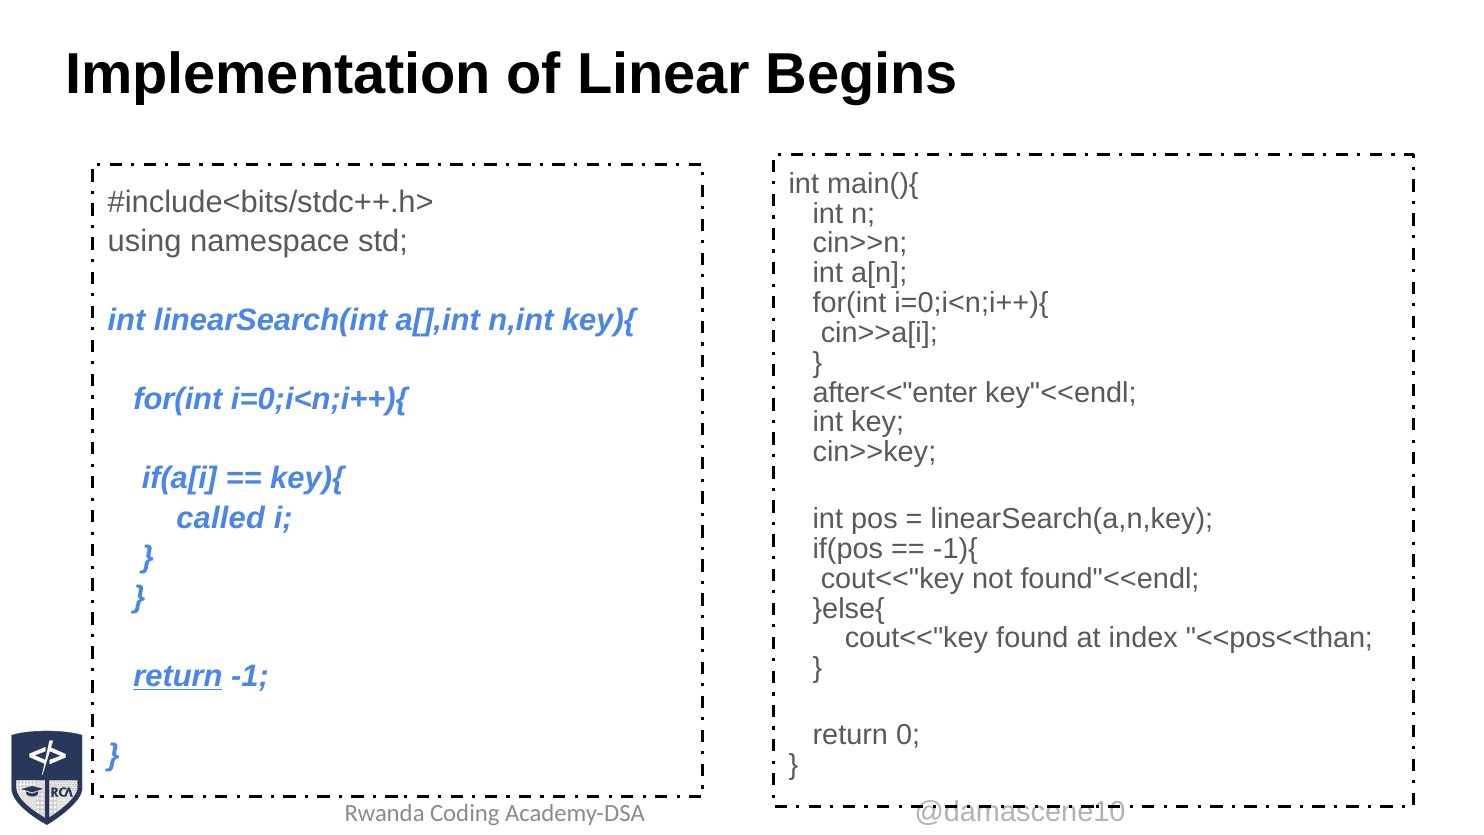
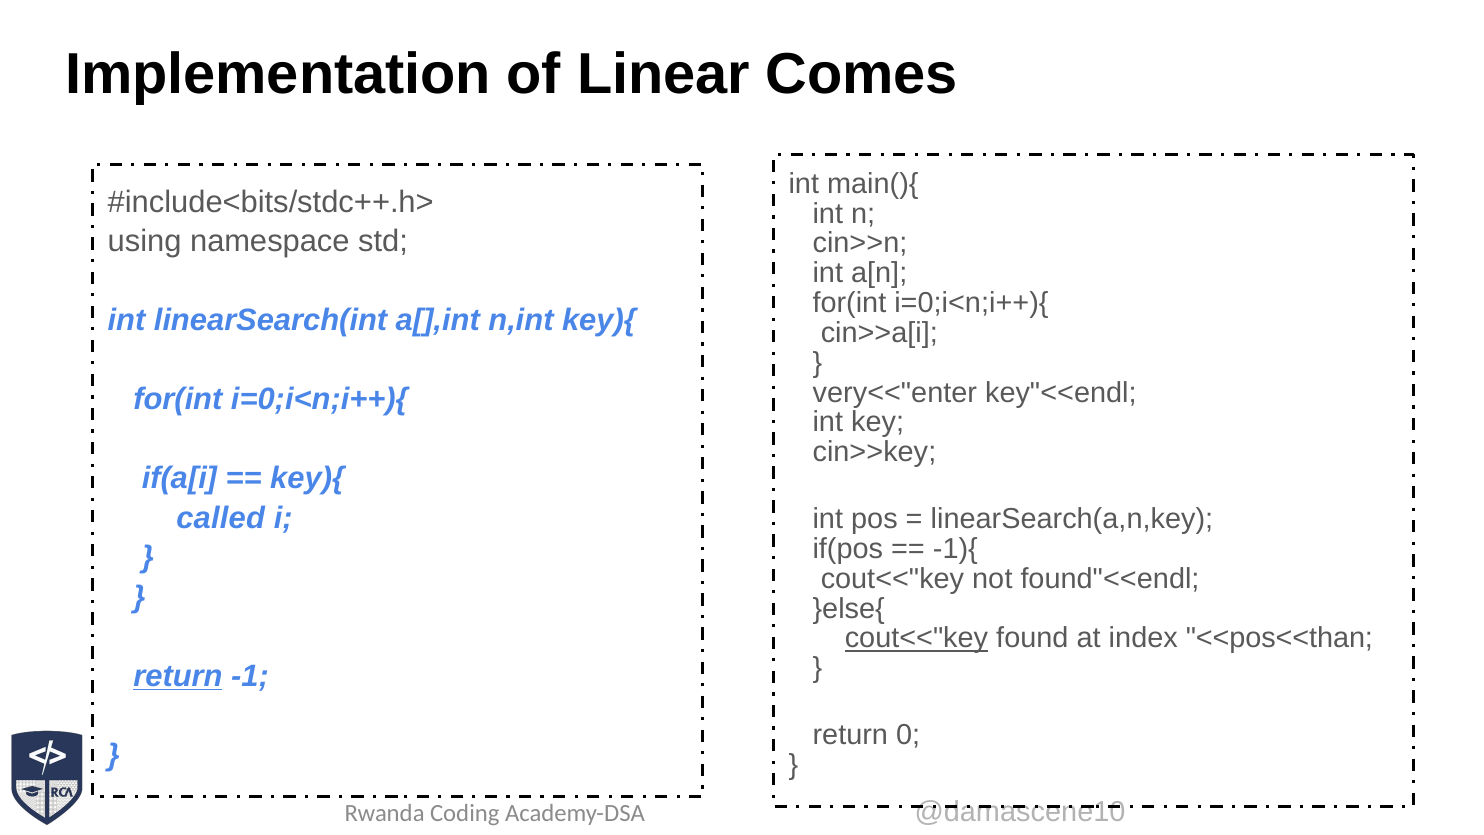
Begins: Begins -> Comes
after<<"enter: after<<"enter -> very<<"enter
cout<<"key at (916, 638) underline: none -> present
